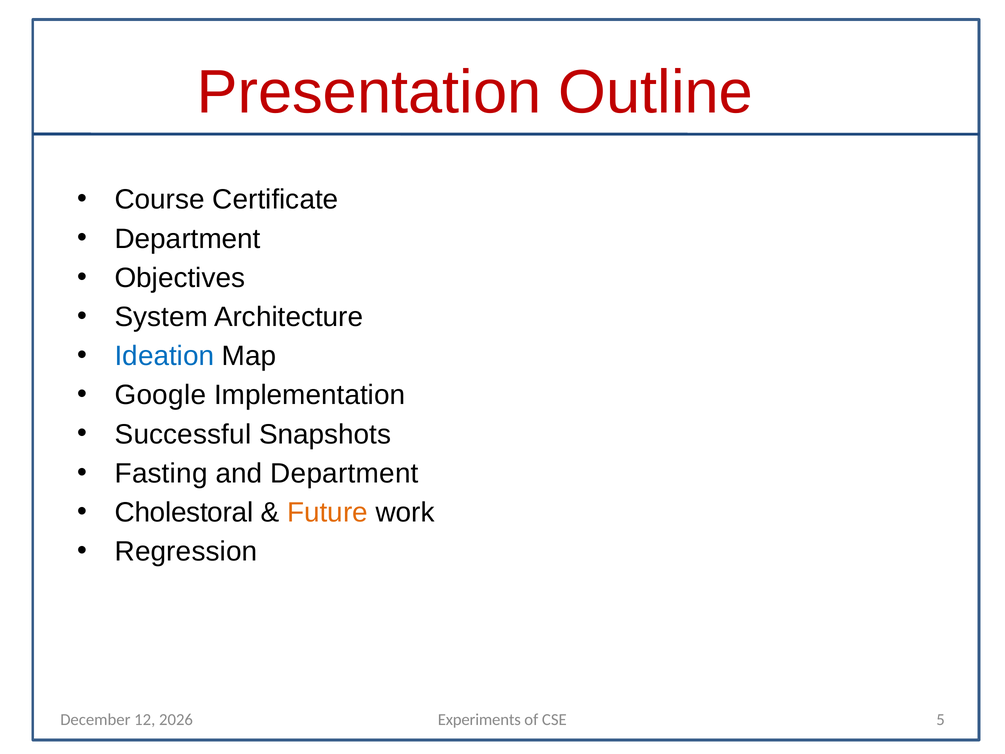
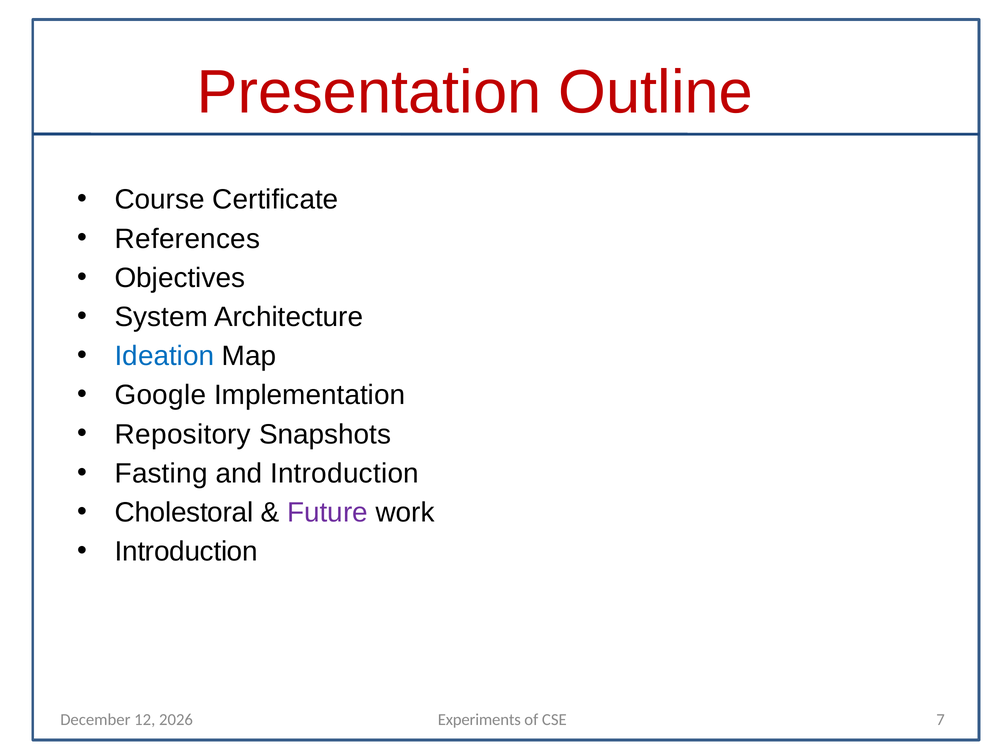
Department at (188, 239): Department -> References
Successful: Successful -> Repository
and Department: Department -> Introduction
Future colour: orange -> purple
Regression at (186, 551): Regression -> Introduction
5: 5 -> 7
